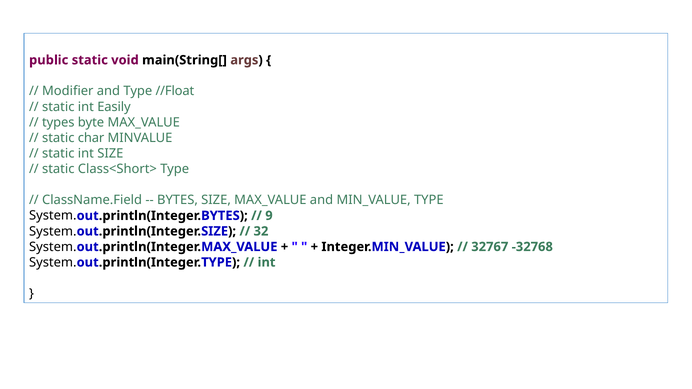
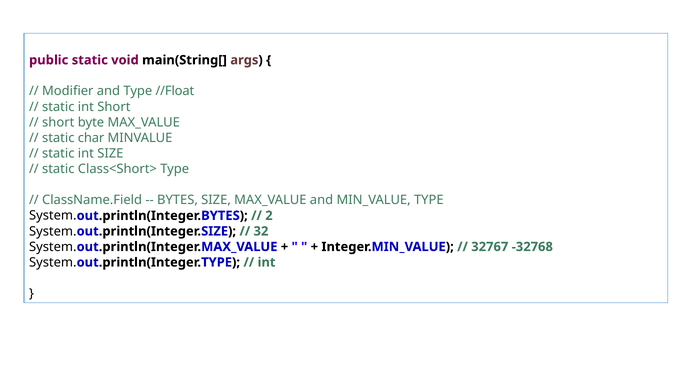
int Easily: Easily -> Short
types at (58, 122): types -> short
9: 9 -> 2
